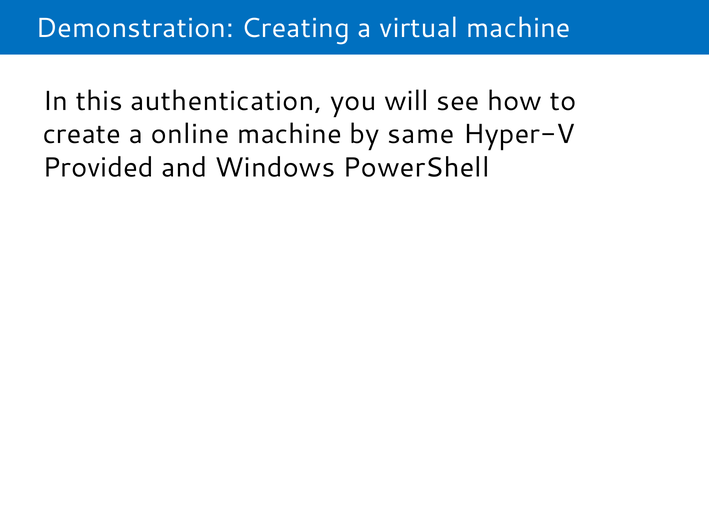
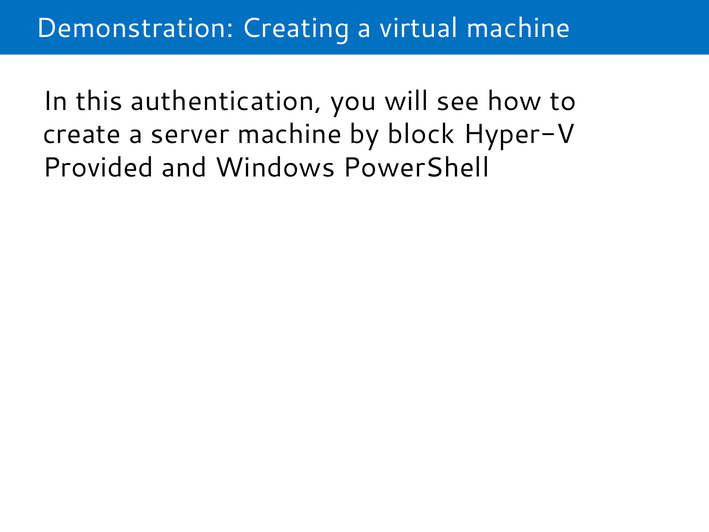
online: online -> server
same: same -> block
